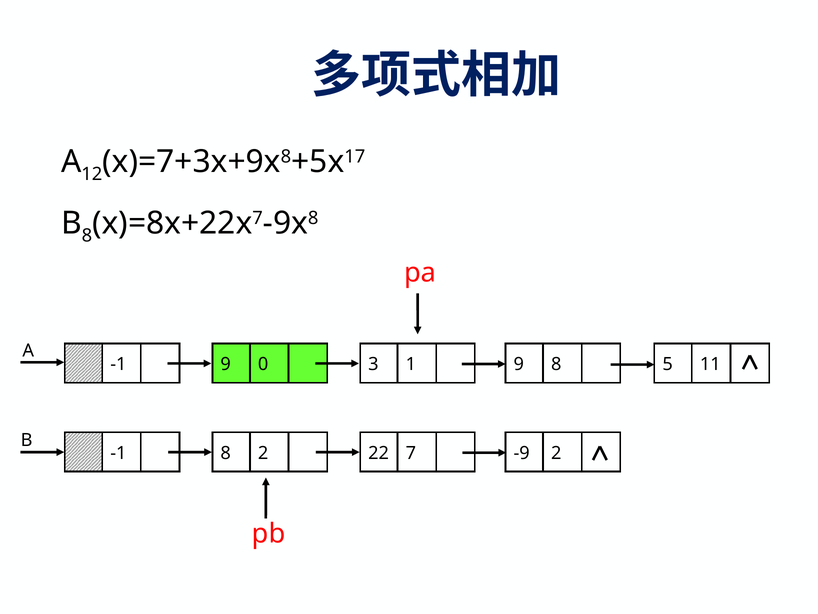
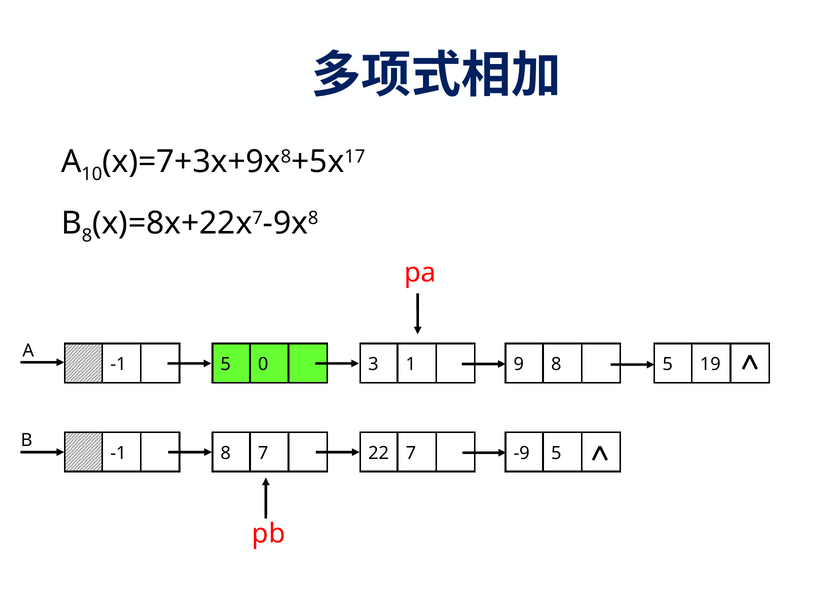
12: 12 -> 10
-1 9: 9 -> 5
11: 11 -> 19
8 2: 2 -> 7
-9 2: 2 -> 5
